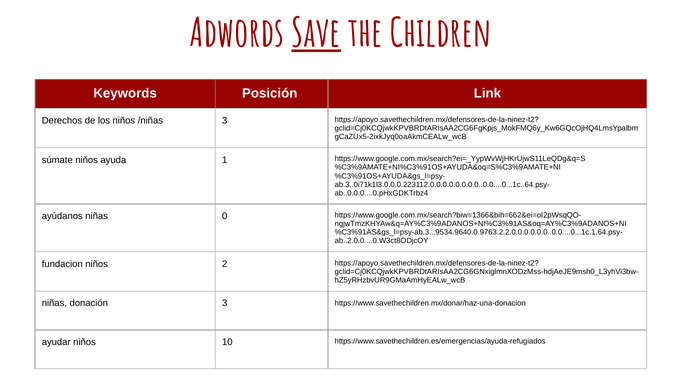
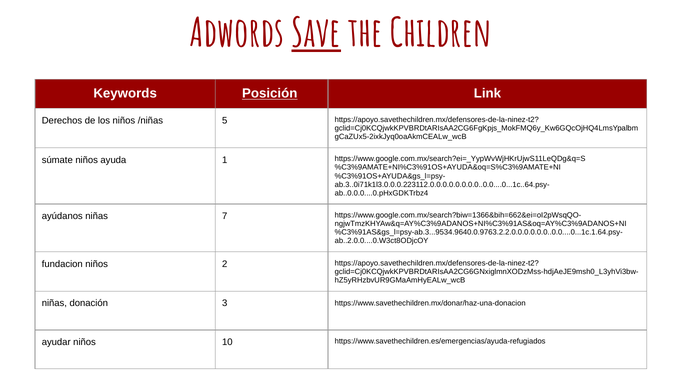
Posición underline: none -> present
/niñas 3: 3 -> 5
0: 0 -> 7
